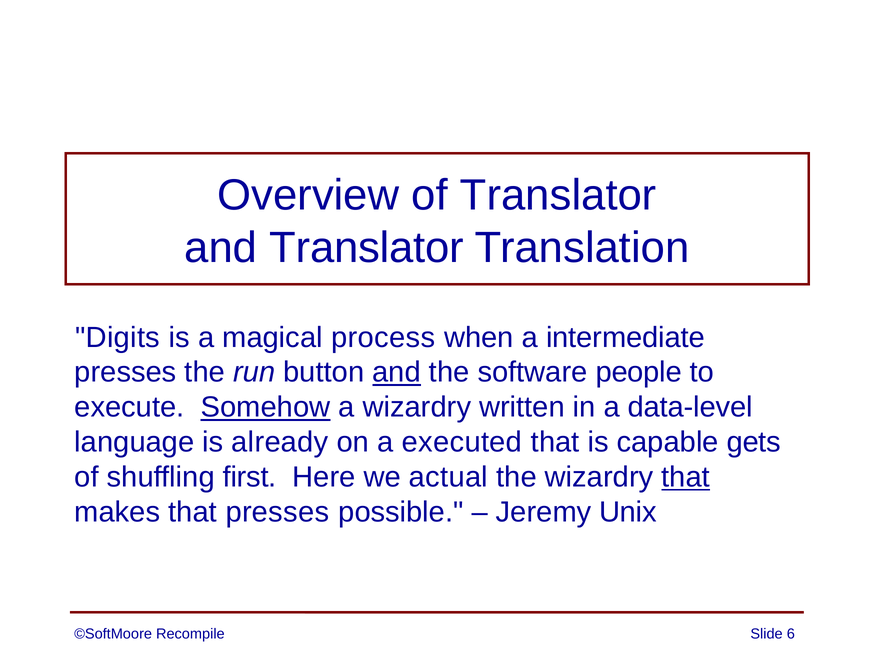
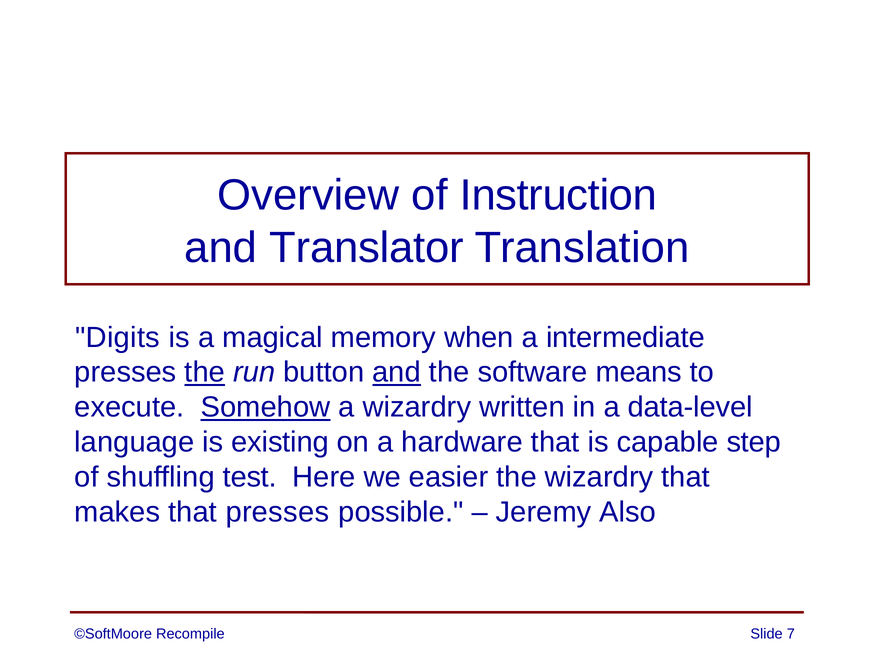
of Translator: Translator -> Instruction
process: process -> memory
the at (205, 372) underline: none -> present
people: people -> means
already: already -> existing
executed: executed -> hardware
gets: gets -> step
first: first -> test
actual: actual -> easier
that at (686, 477) underline: present -> none
Unix: Unix -> Also
6: 6 -> 7
